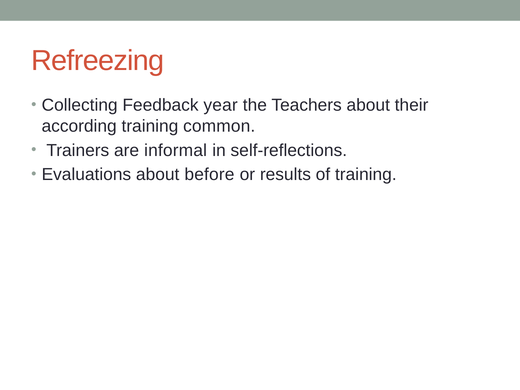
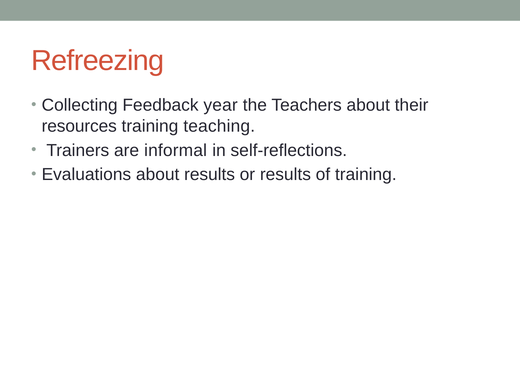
according: according -> resources
common: common -> teaching
about before: before -> results
